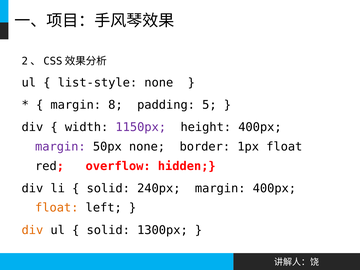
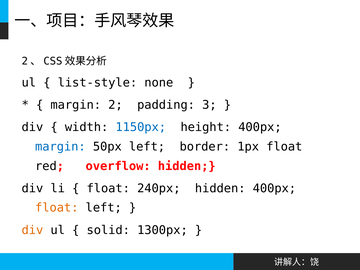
8: 8 -> 2
5: 5 -> 3
1150px colour: purple -> blue
margin at (60, 147) colour: purple -> blue
50px none: none -> left
solid at (108, 188): solid -> float
240px margin: margin -> hidden
